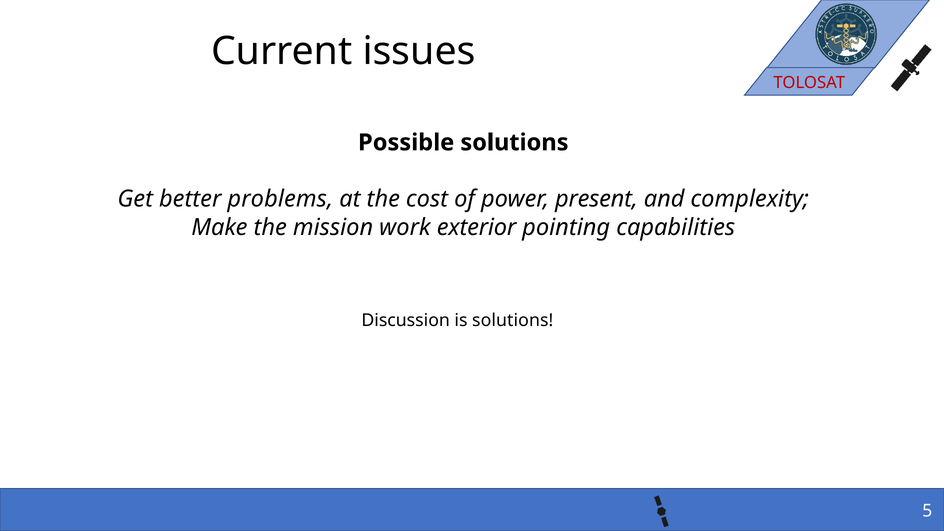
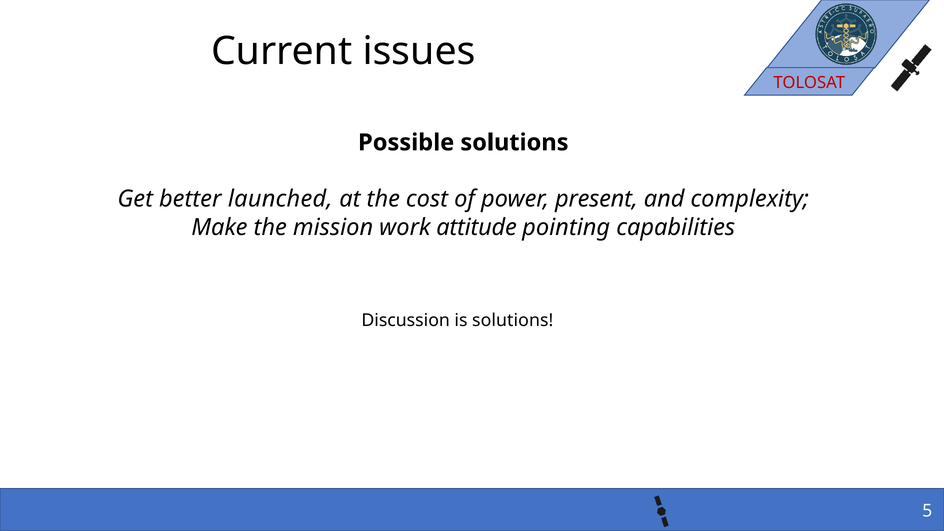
problems: problems -> launched
exterior: exterior -> attitude
